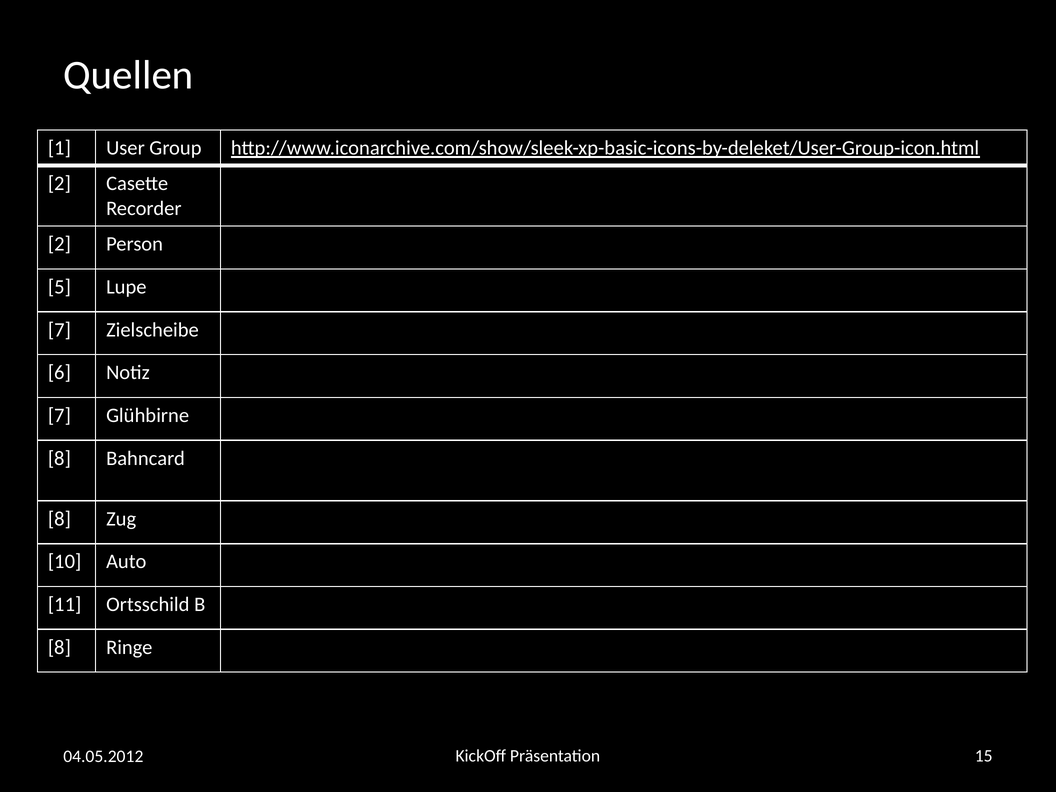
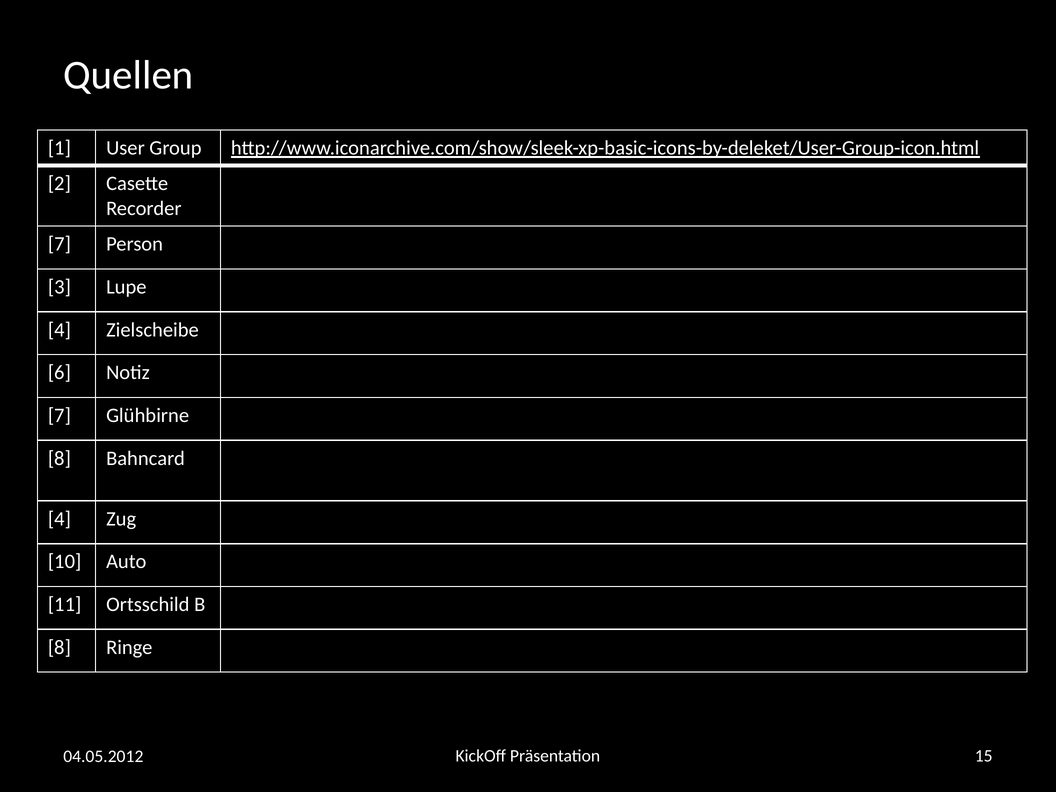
2 at (59, 244): 2 -> 7
5: 5 -> 3
7 at (59, 330): 7 -> 4
8 at (59, 519): 8 -> 4
